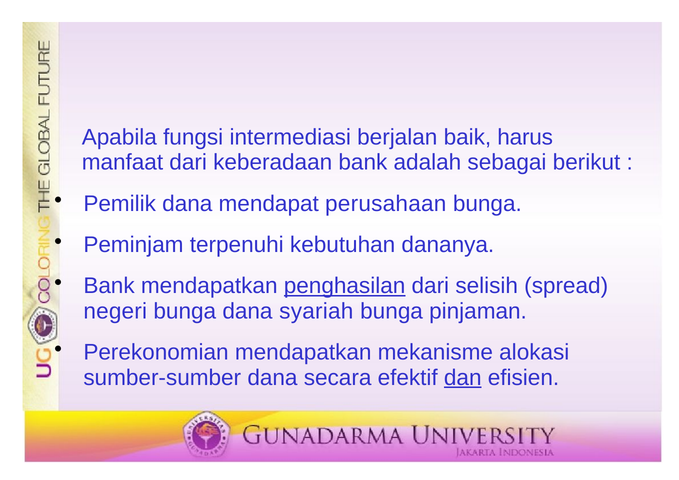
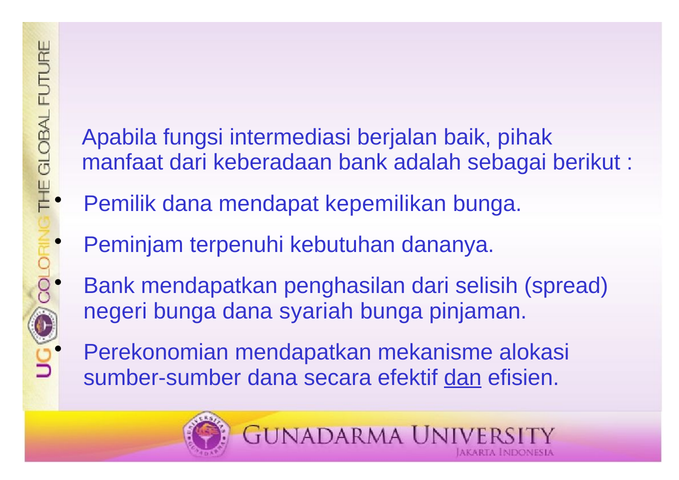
harus: harus -> pihak
perusahaan: perusahaan -> kepemilikan
penghasilan underline: present -> none
